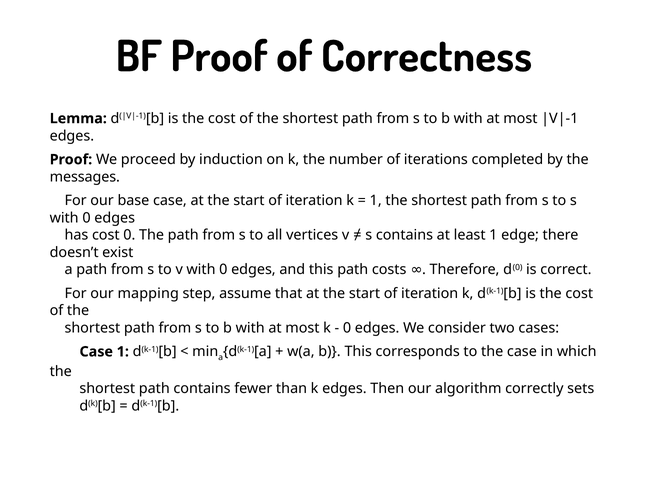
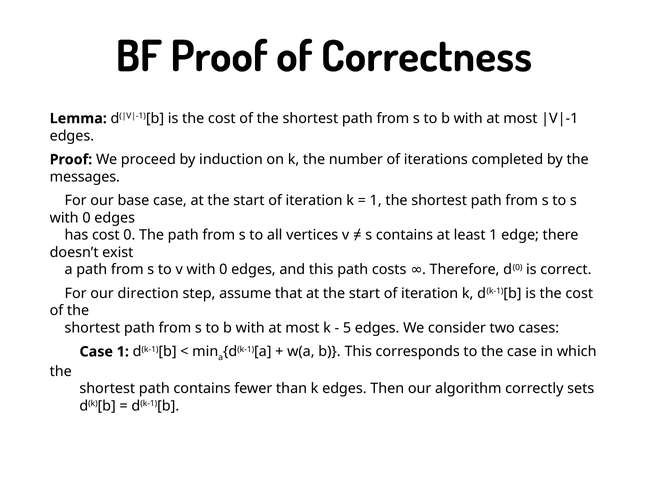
mapping: mapping -> direction
0 at (347, 328): 0 -> 5
